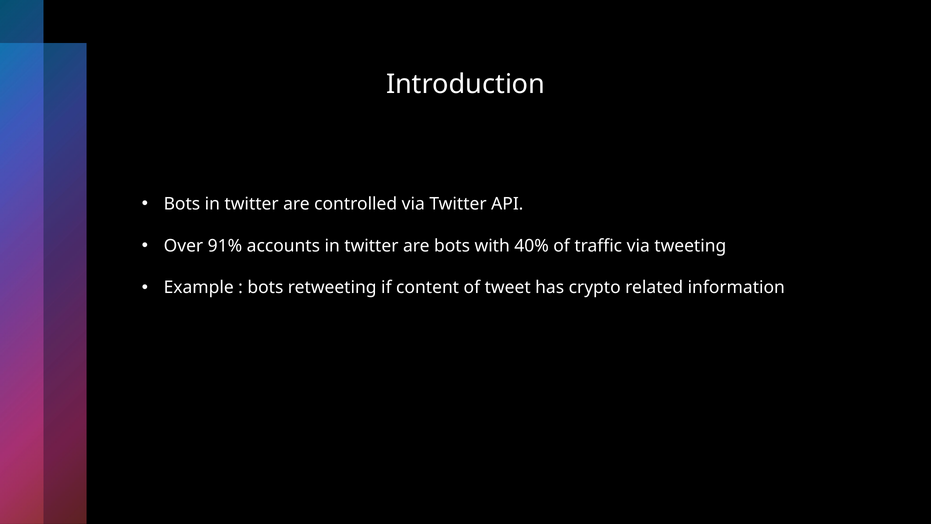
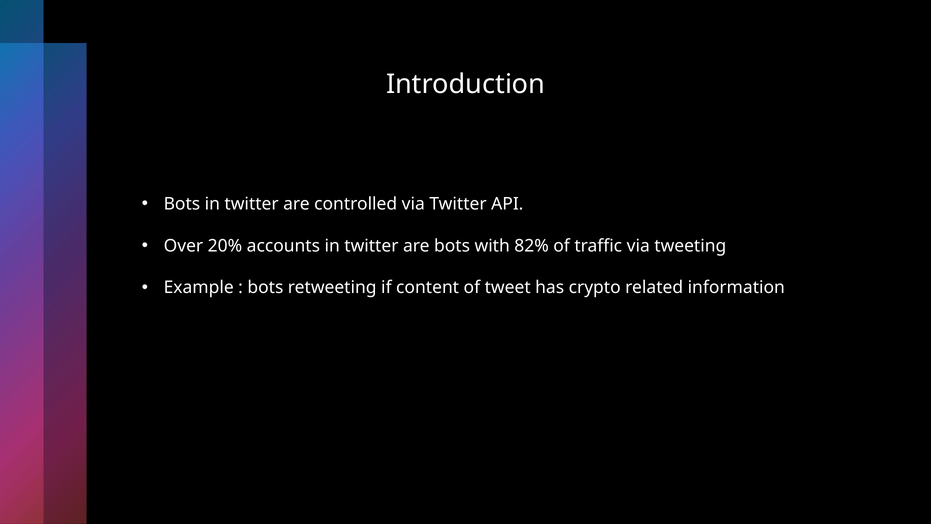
91%: 91% -> 20%
40%: 40% -> 82%
